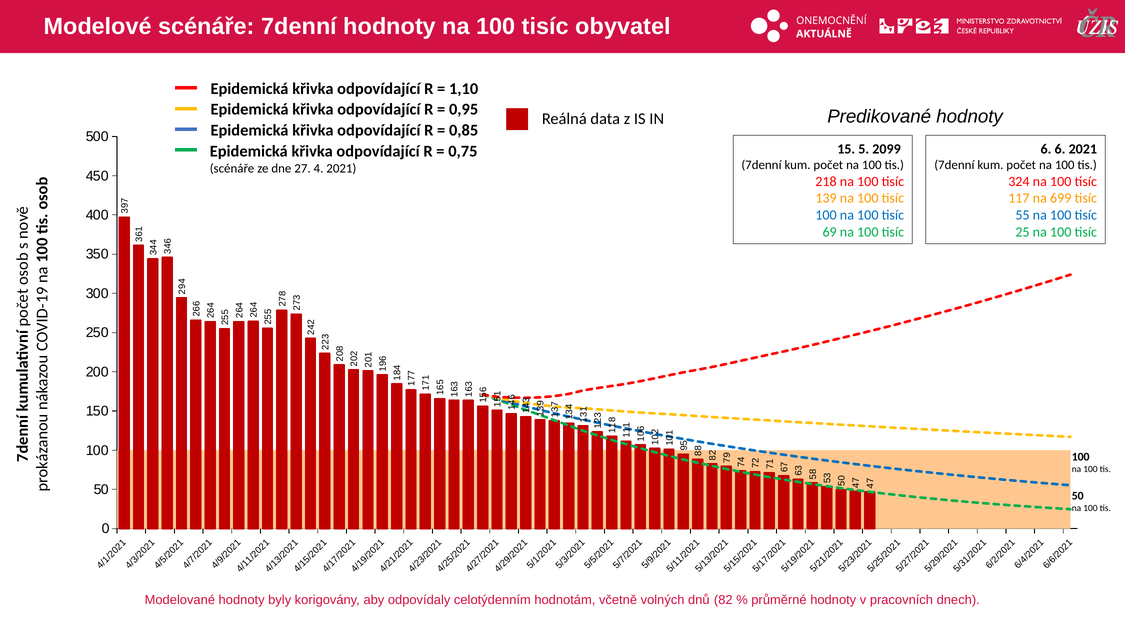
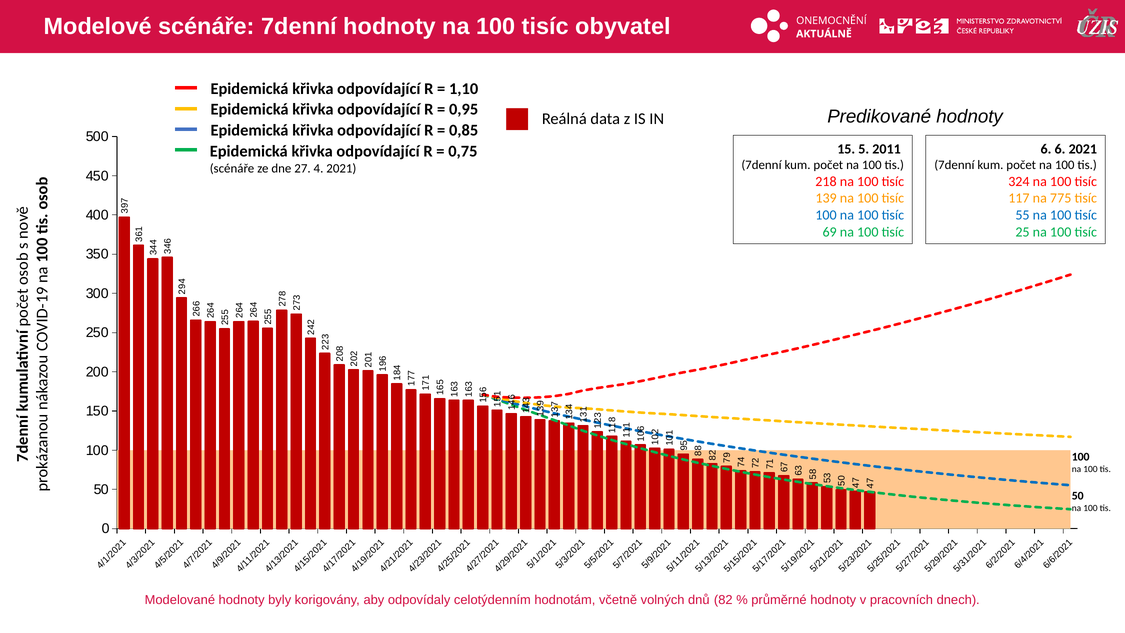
2099: 2099 -> 2011
699: 699 -> 775
